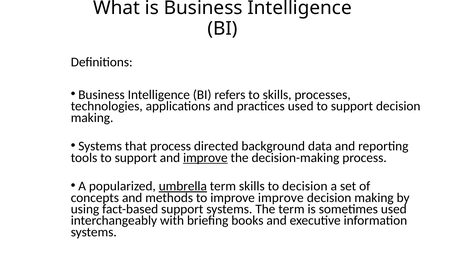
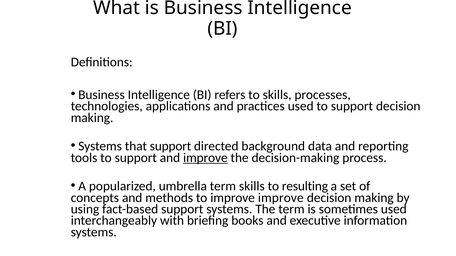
that process: process -> support
umbrella underline: present -> none
to decision: decision -> resulting
